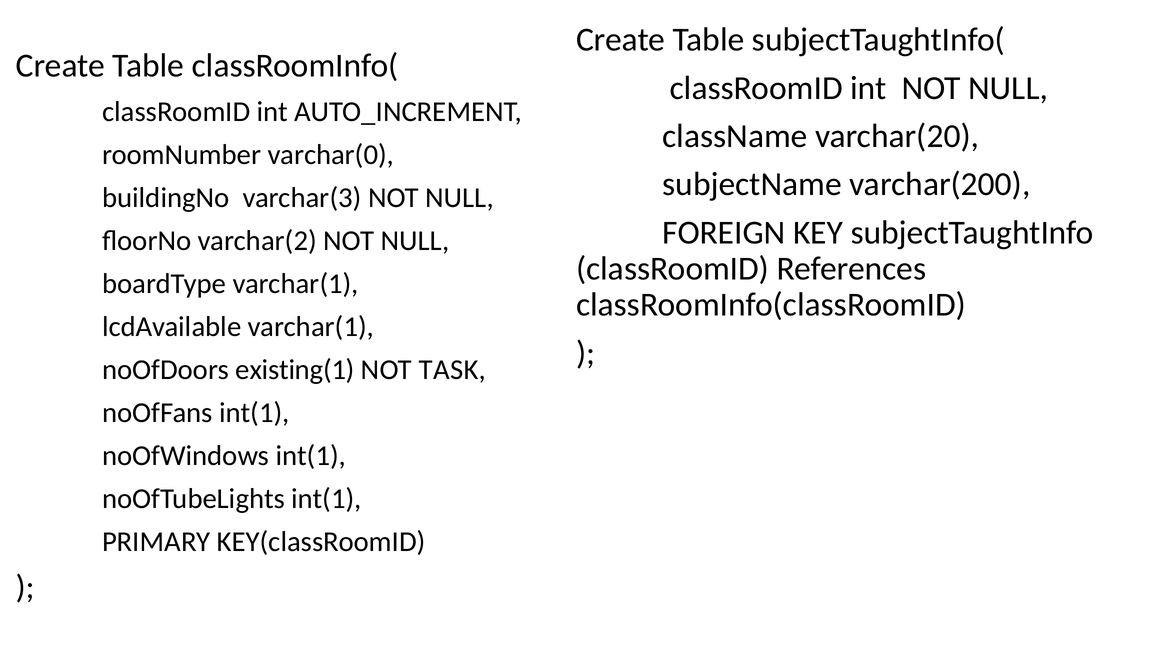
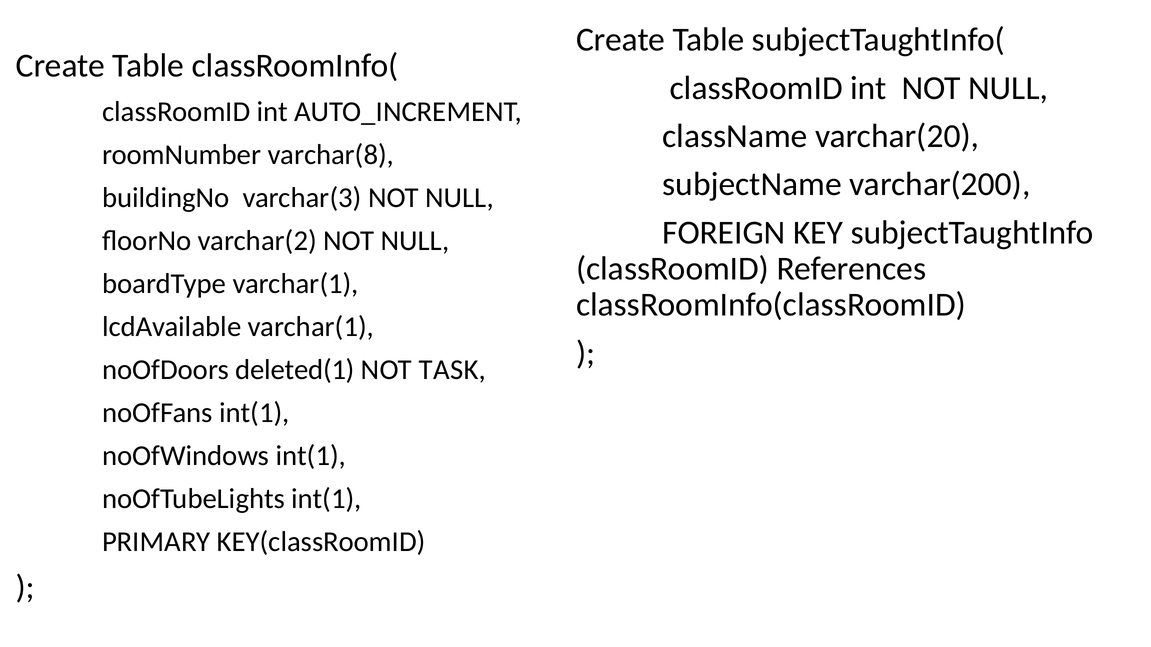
varchar(0: varchar(0 -> varchar(8
existing(1: existing(1 -> deleted(1
